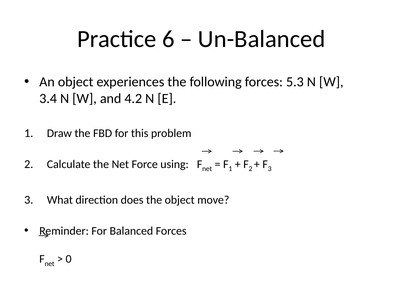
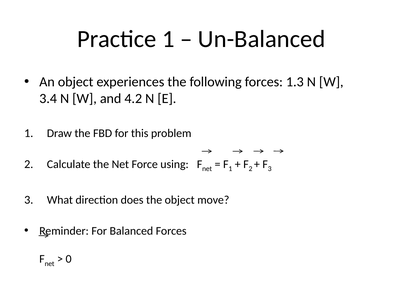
Practice 6: 6 -> 1
5.3: 5.3 -> 1.3
